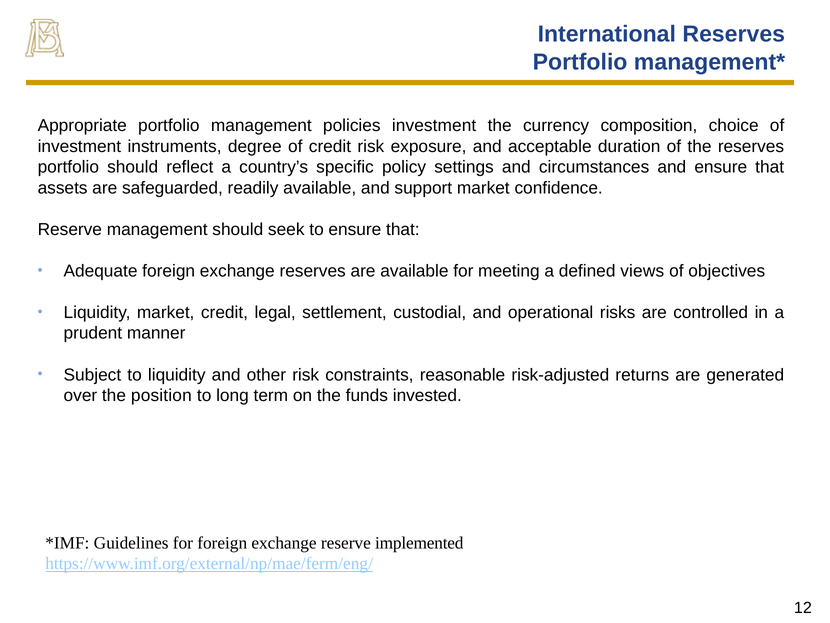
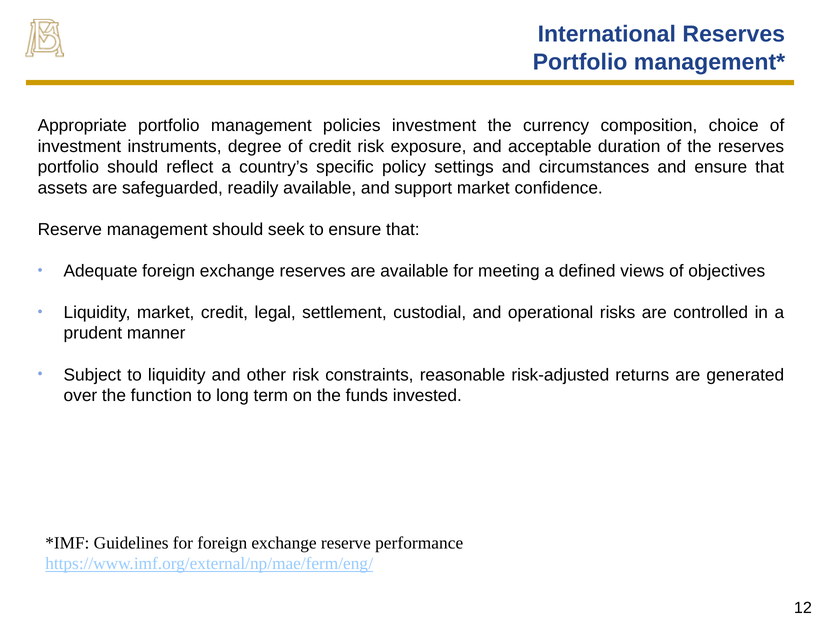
position: position -> function
implemented: implemented -> performance
